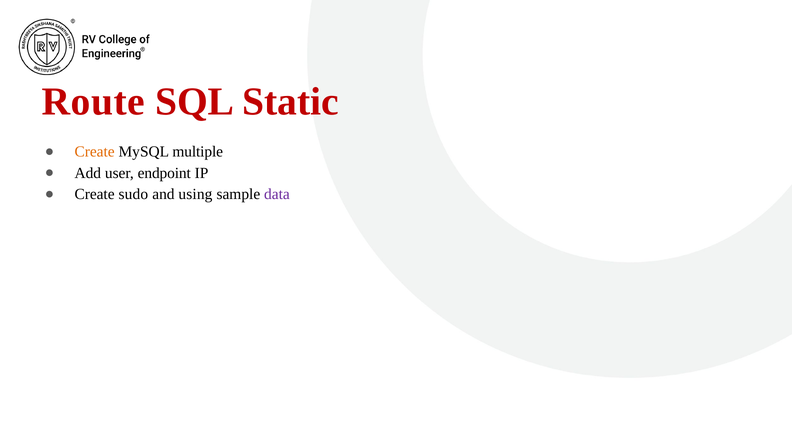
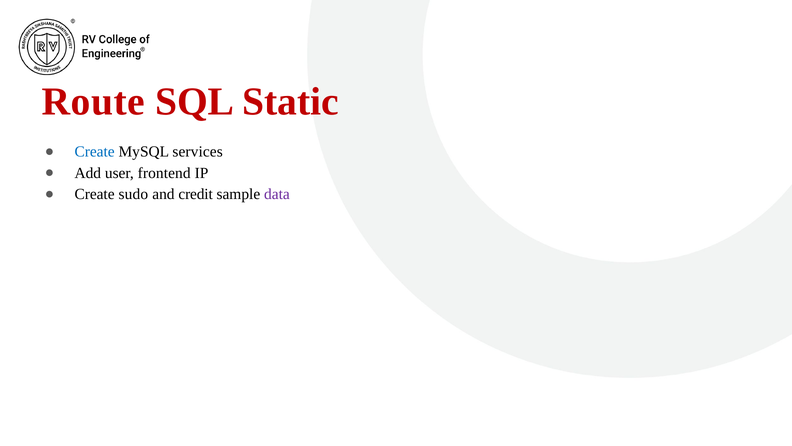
Create at (95, 152) colour: orange -> blue
multiple: multiple -> services
endpoint: endpoint -> frontend
using: using -> credit
